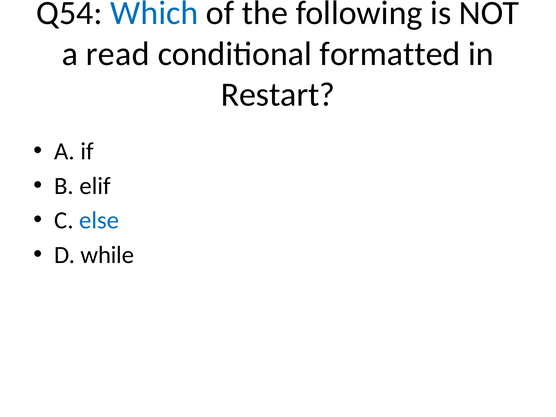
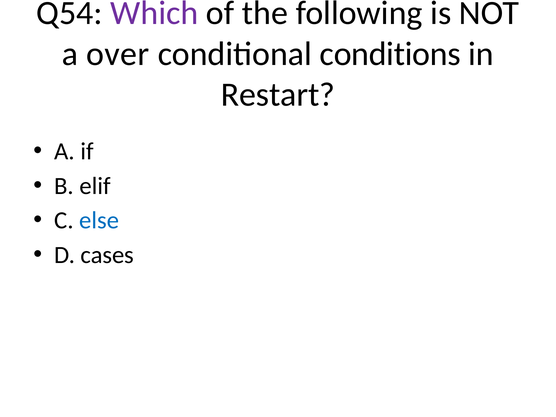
Which colour: blue -> purple
read: read -> over
formatted: formatted -> conditions
while: while -> cases
